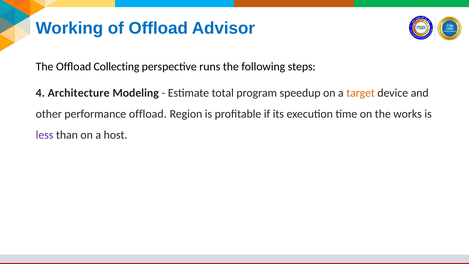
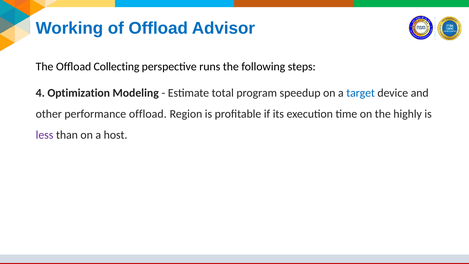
Architecture: Architecture -> Optimization
target colour: orange -> blue
works: works -> highly
